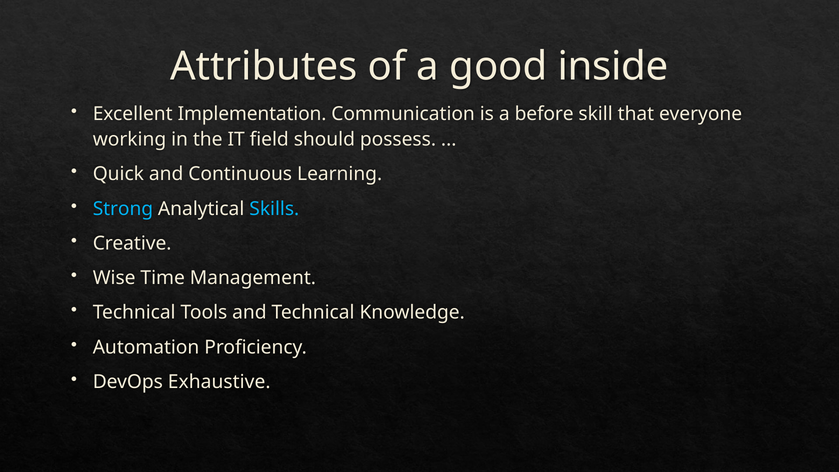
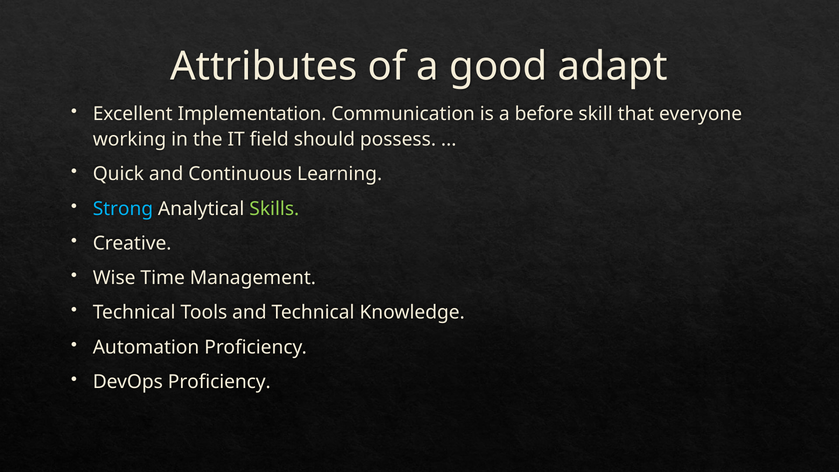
inside: inside -> adapt
Skills colour: light blue -> light green
DevOps Exhaustive: Exhaustive -> Proficiency
